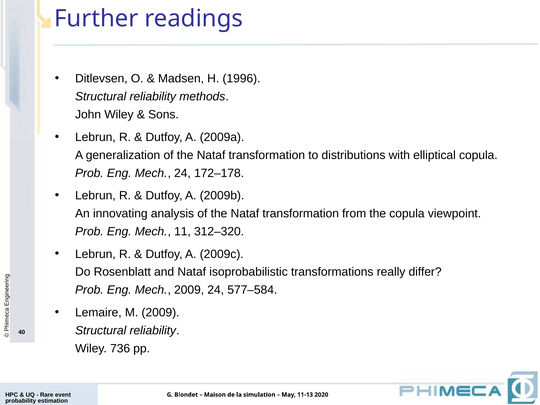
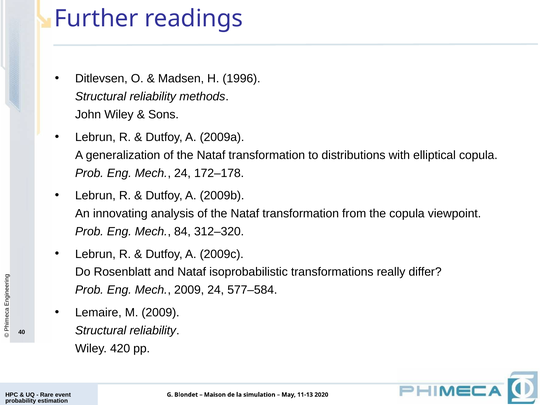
11: 11 -> 84
736: 736 -> 420
